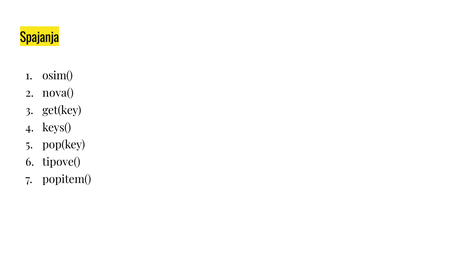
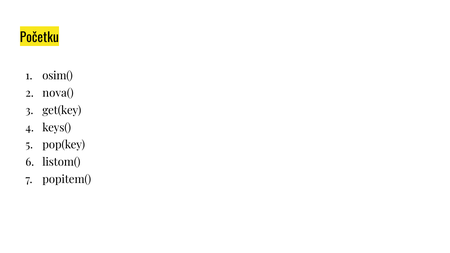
Spajanja: Spajanja -> Početku
tipove(: tipove( -> listom(
